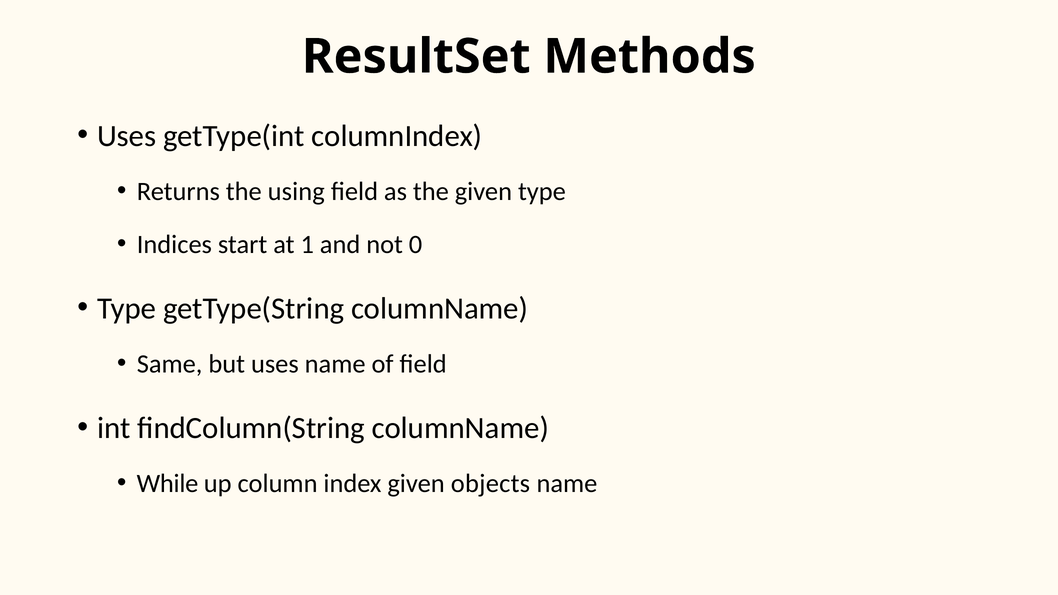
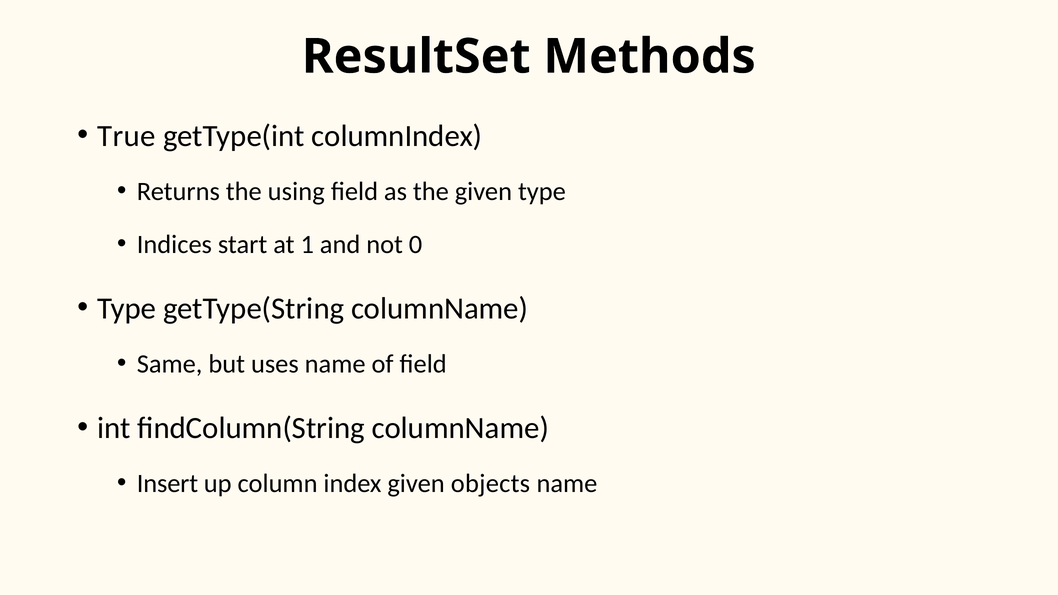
Uses at (127, 136): Uses -> True
While: While -> Insert
